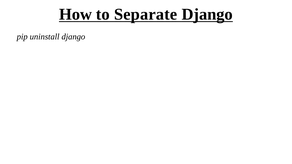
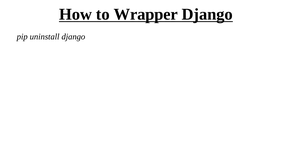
Separate: Separate -> Wrapper
